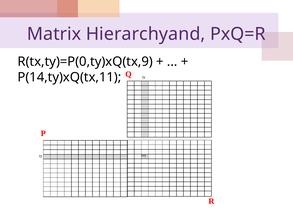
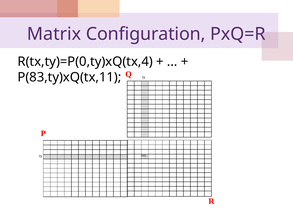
Hierarchyand: Hierarchyand -> Configuration
R(tx,ty)=P(0,ty)xQ(tx,9: R(tx,ty)=P(0,ty)xQ(tx,9 -> R(tx,ty)=P(0,ty)xQ(tx,4
P(14,ty)xQ(tx,11: P(14,ty)xQ(tx,11 -> P(83,ty)xQ(tx,11
